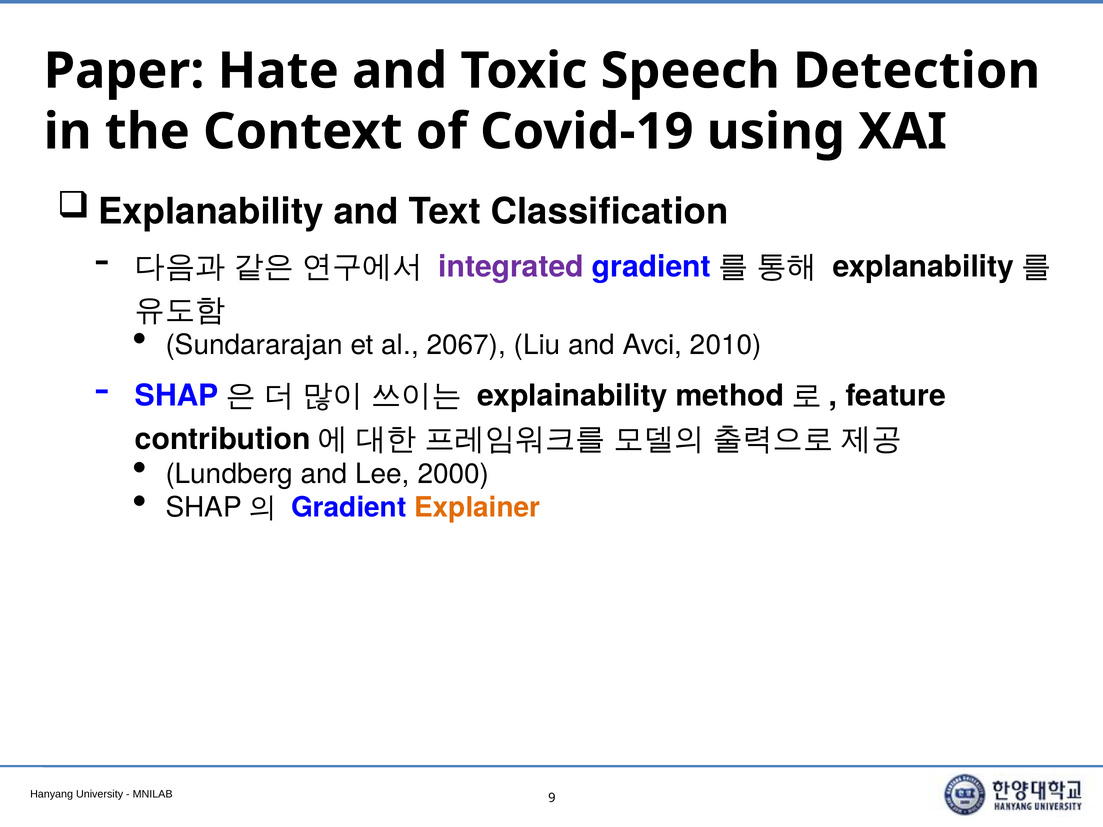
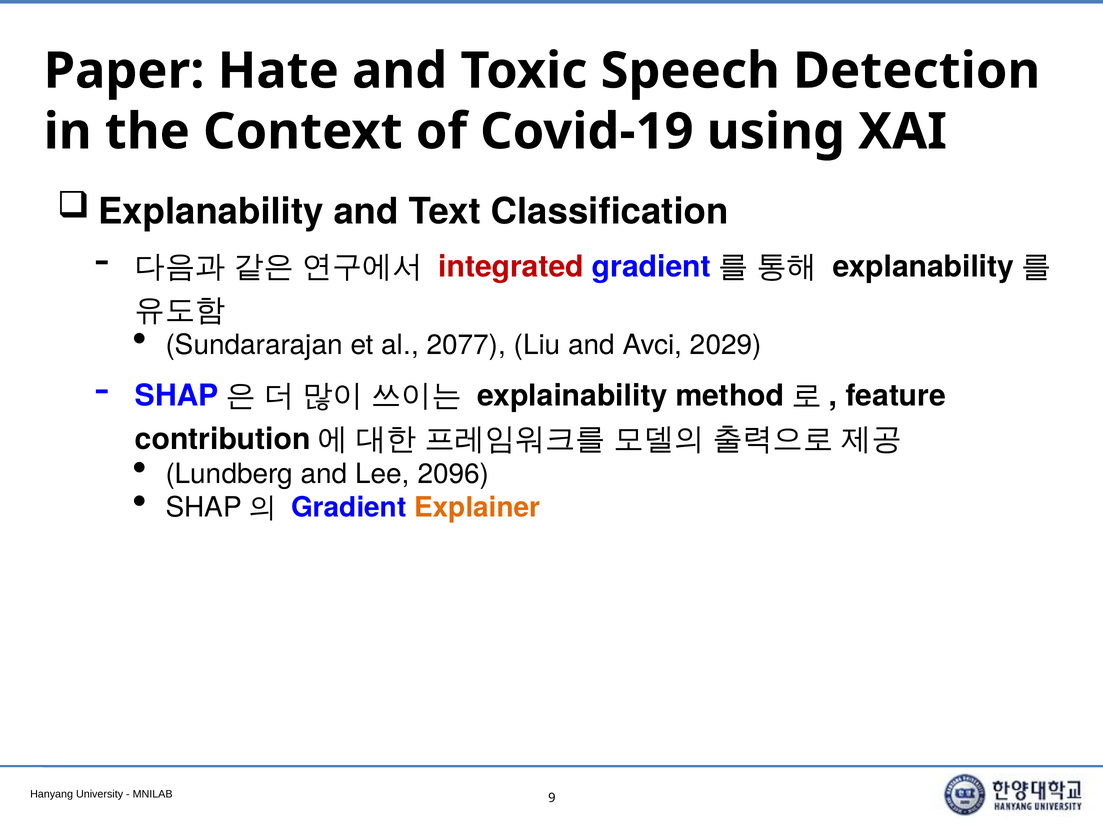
integrated colour: purple -> red
2067: 2067 -> 2077
2010: 2010 -> 2029
2000: 2000 -> 2096
